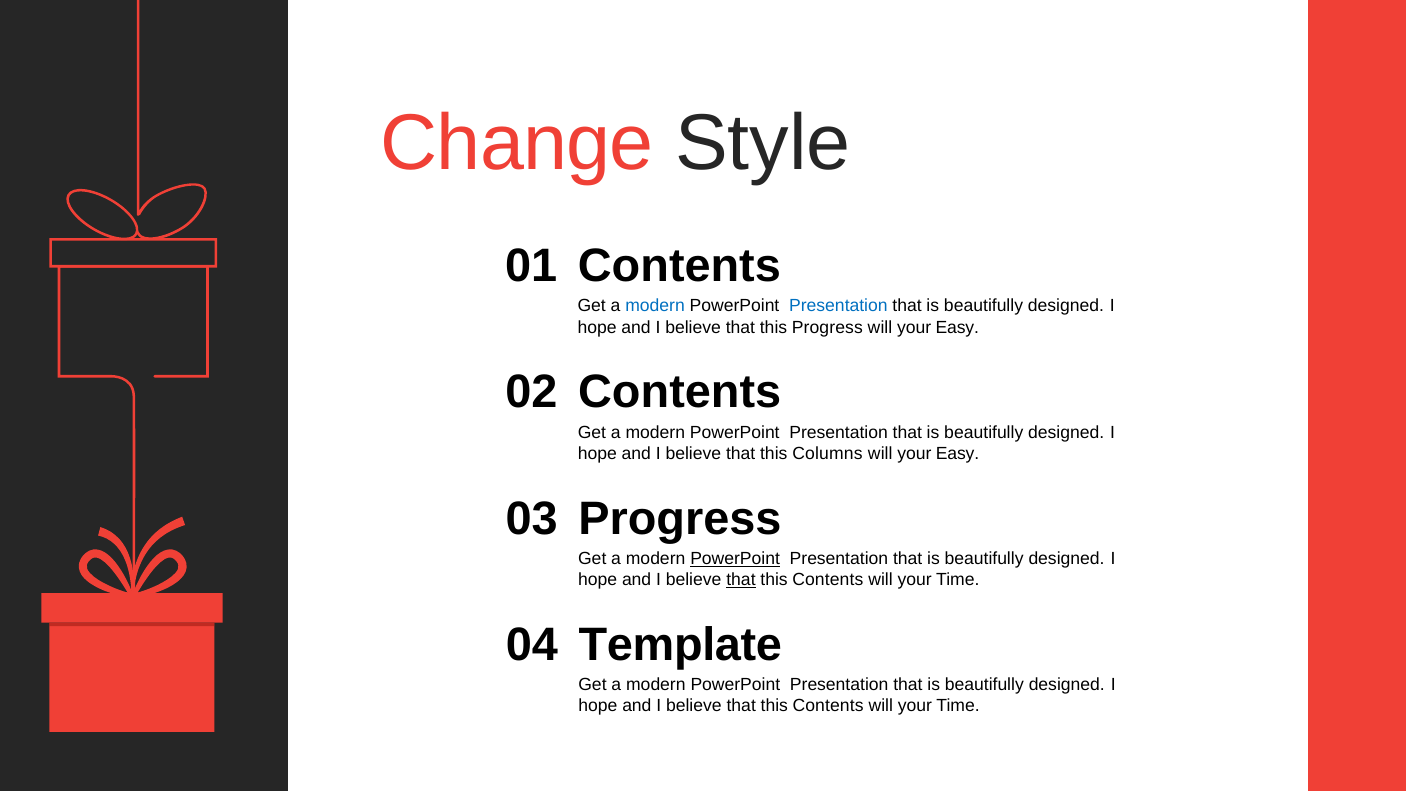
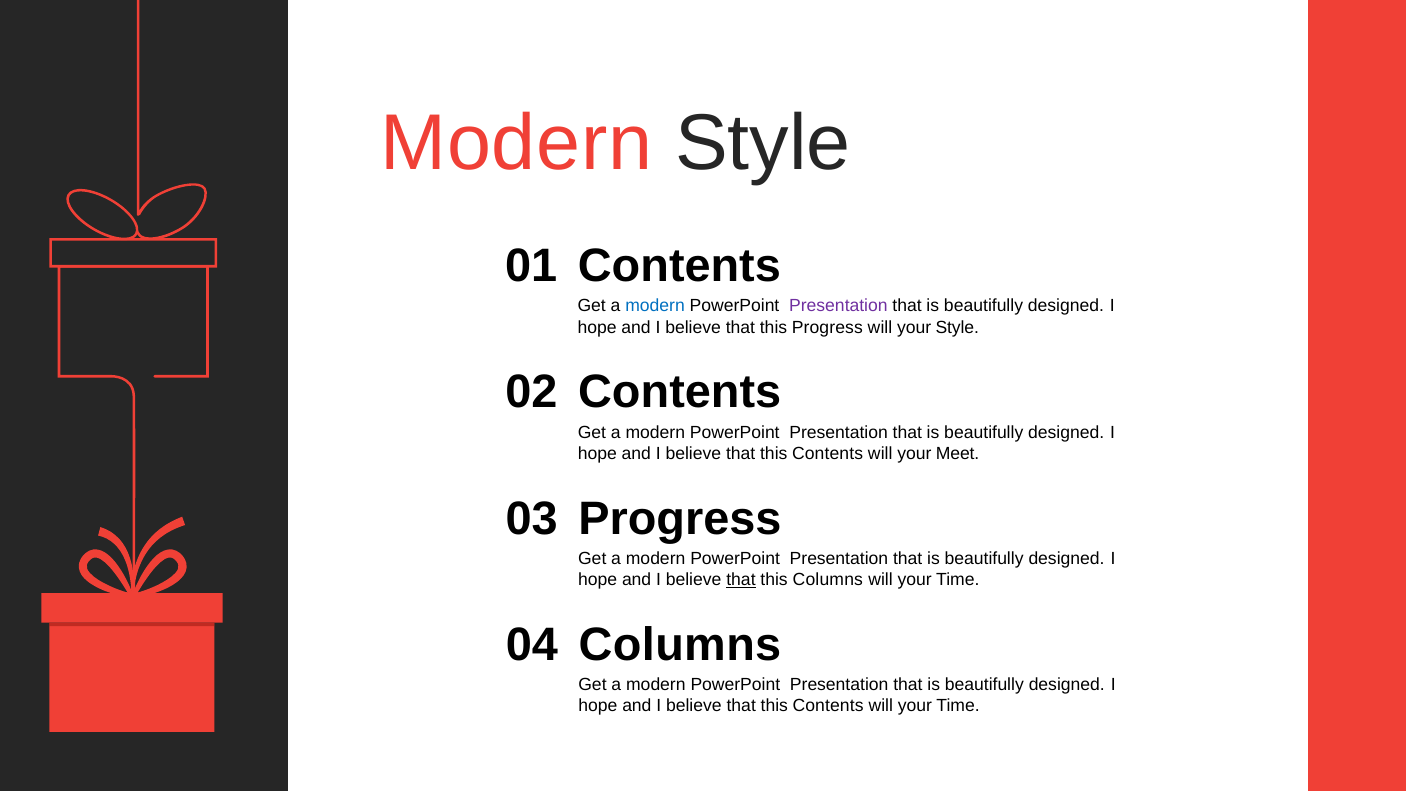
Change at (517, 143): Change -> Modern
Presentation at (838, 306) colour: blue -> purple
Easy at (957, 327): Easy -> Style
Columns at (828, 453): Columns -> Contents
Easy at (958, 453): Easy -> Meet
PowerPoint at (735, 558) underline: present -> none
Contents at (828, 580): Contents -> Columns
Template at (680, 645): Template -> Columns
